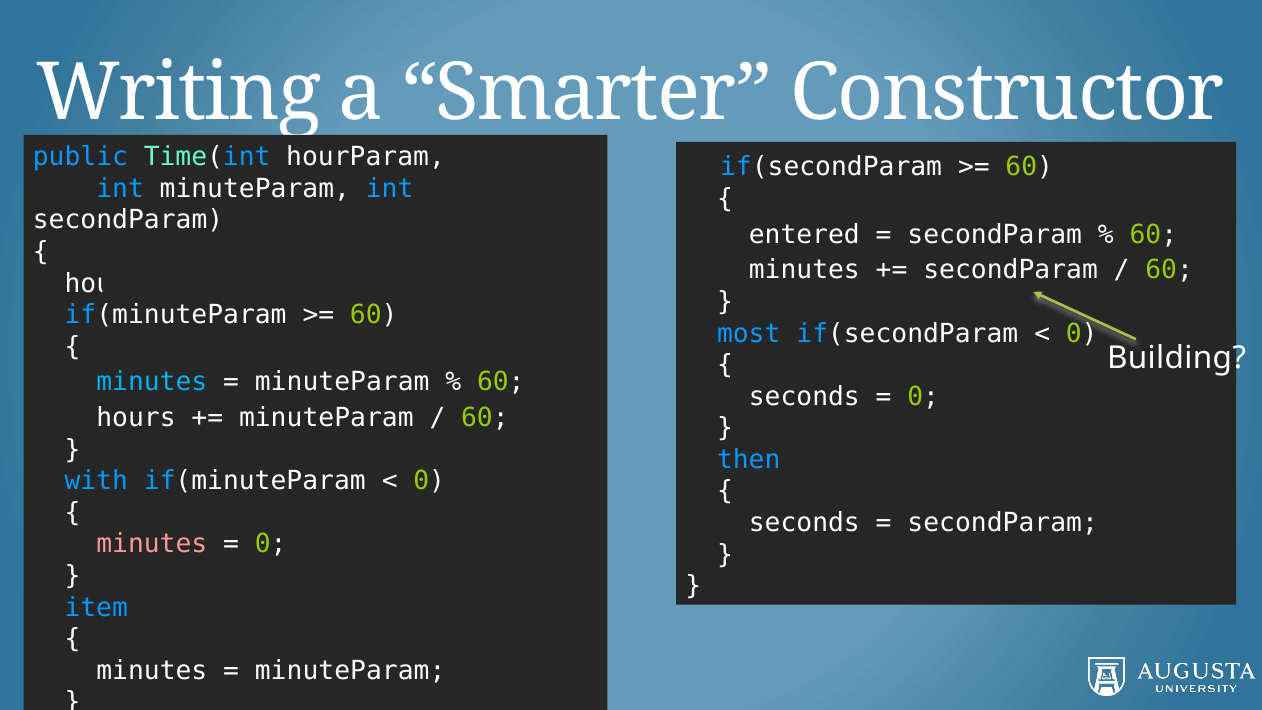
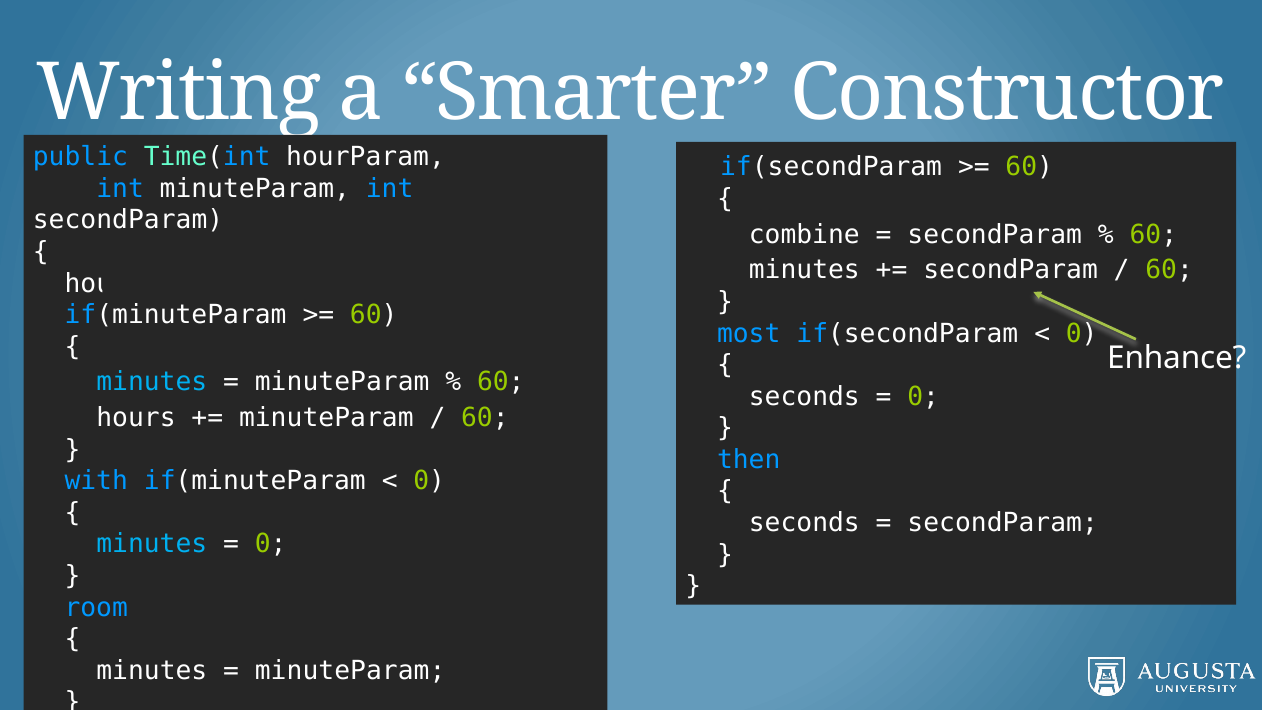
entered: entered -> combine
Building: Building -> Enhance
minutes at (152, 544) colour: pink -> light blue
item: item -> room
